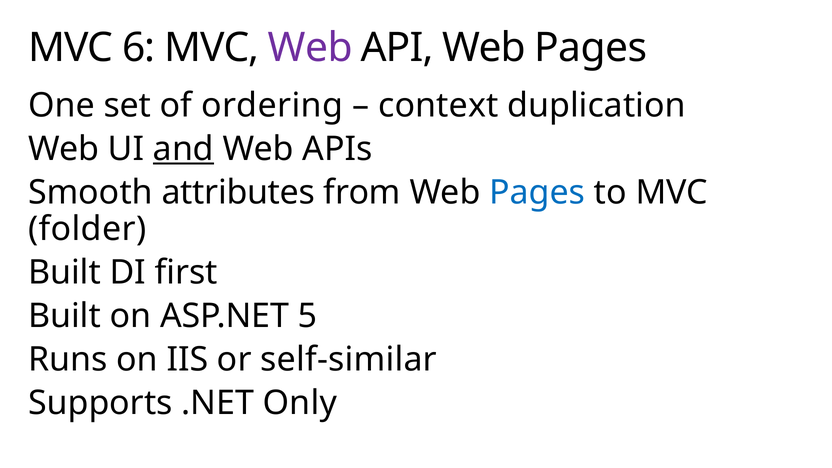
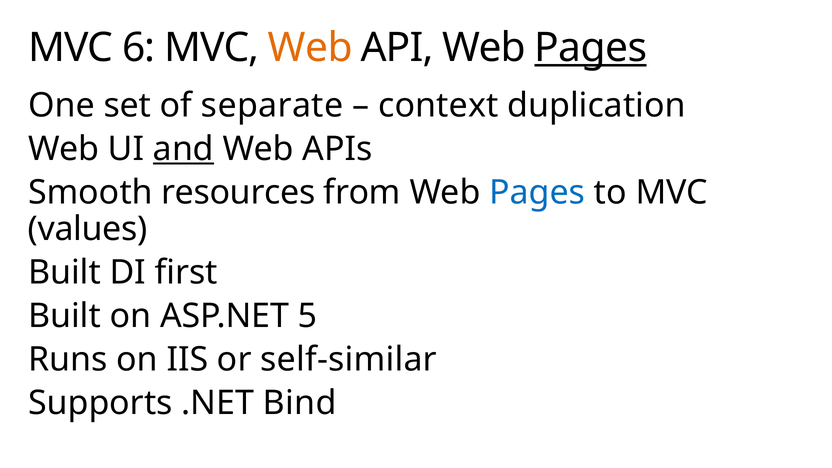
Web at (310, 48) colour: purple -> orange
Pages at (591, 48) underline: none -> present
ordering: ordering -> separate
attributes: attributes -> resources
folder: folder -> values
Only: Only -> Bind
